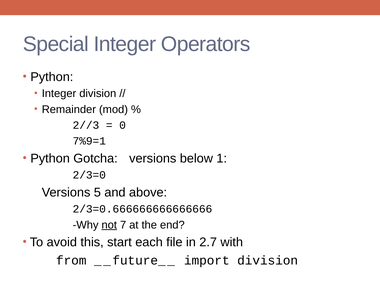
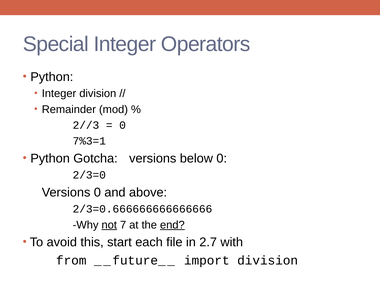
7%9=1: 7%9=1 -> 7%3=1
below 1: 1 -> 0
Versions 5: 5 -> 0
end underline: none -> present
